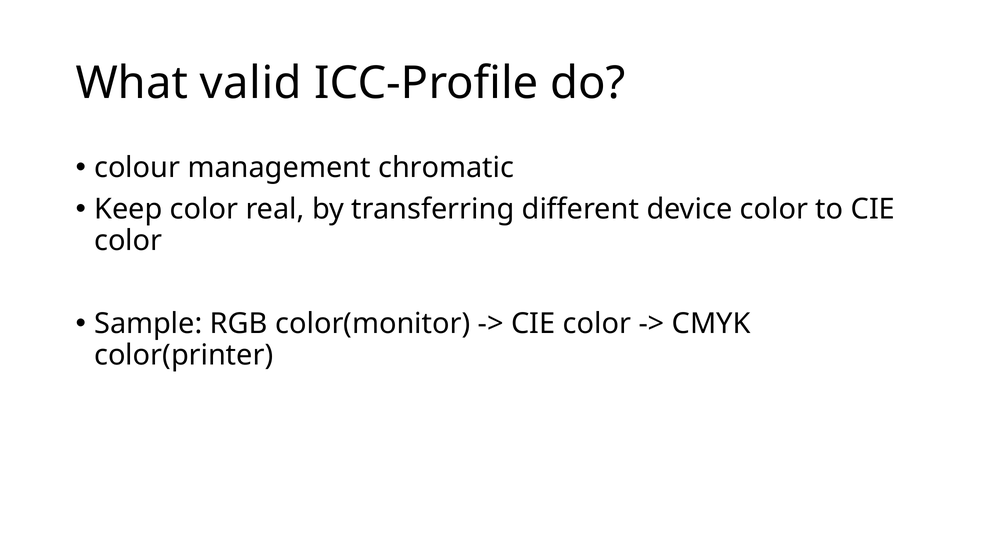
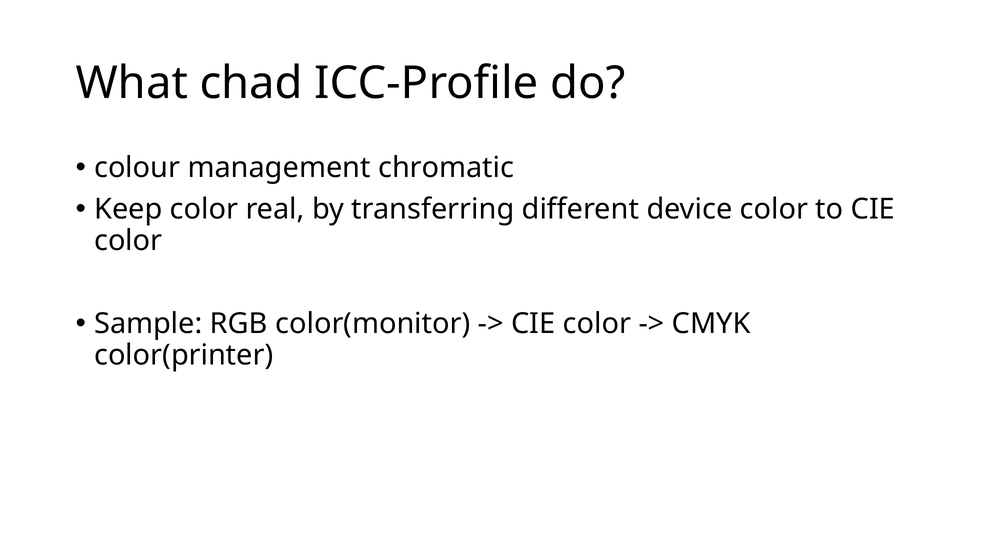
valid: valid -> chad
